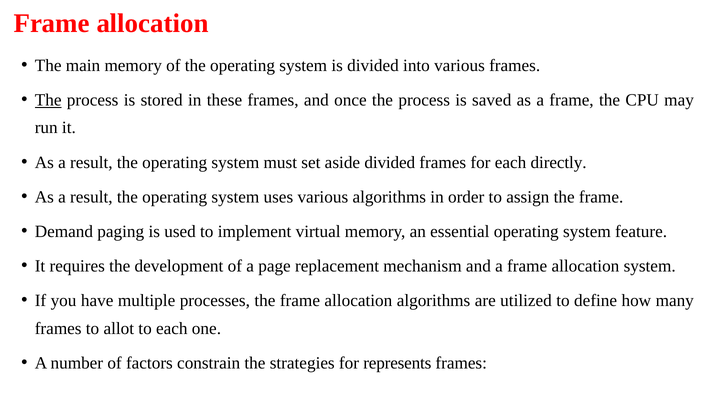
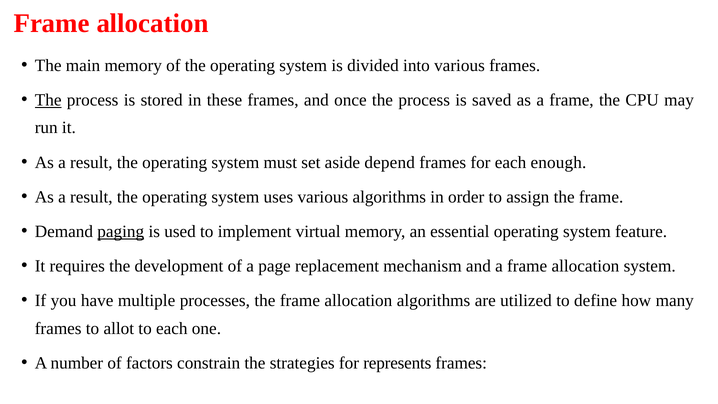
aside divided: divided -> depend
directly: directly -> enough
paging underline: none -> present
